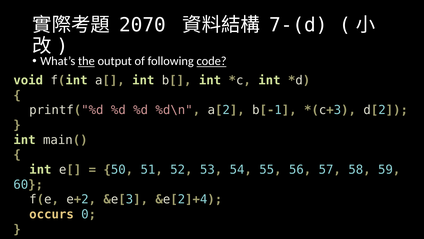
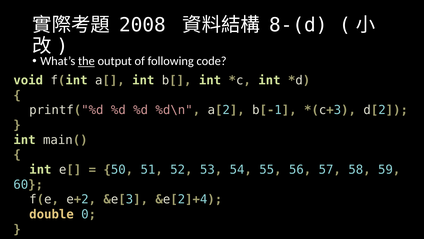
2070: 2070 -> 2008
7-(d: 7-(d -> 8-(d
code underline: present -> none
occurs: occurs -> double
